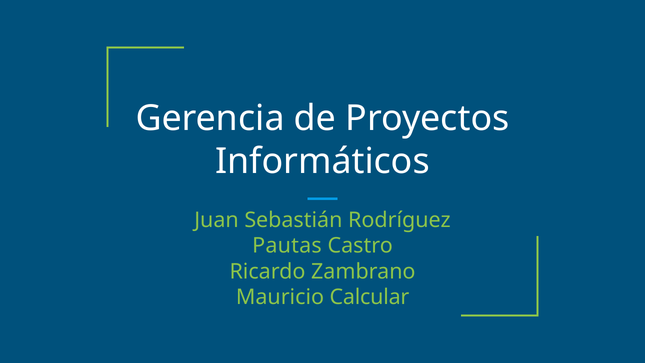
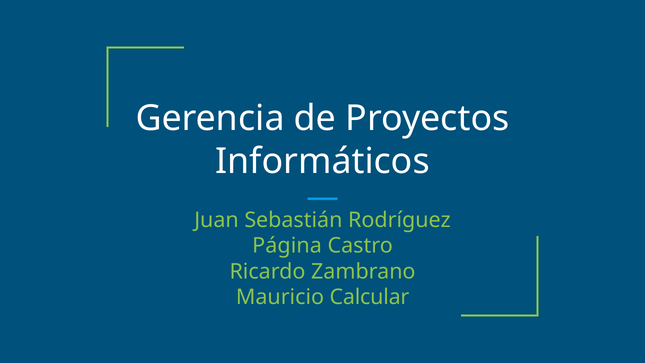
Pautas: Pautas -> Página
